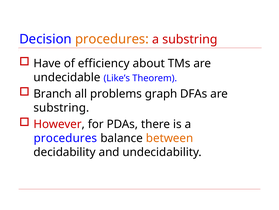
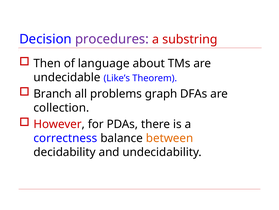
procedures at (112, 39) colour: orange -> purple
Have: Have -> Then
efficiency: efficiency -> language
substring at (61, 107): substring -> collection
procedures at (65, 138): procedures -> correctness
